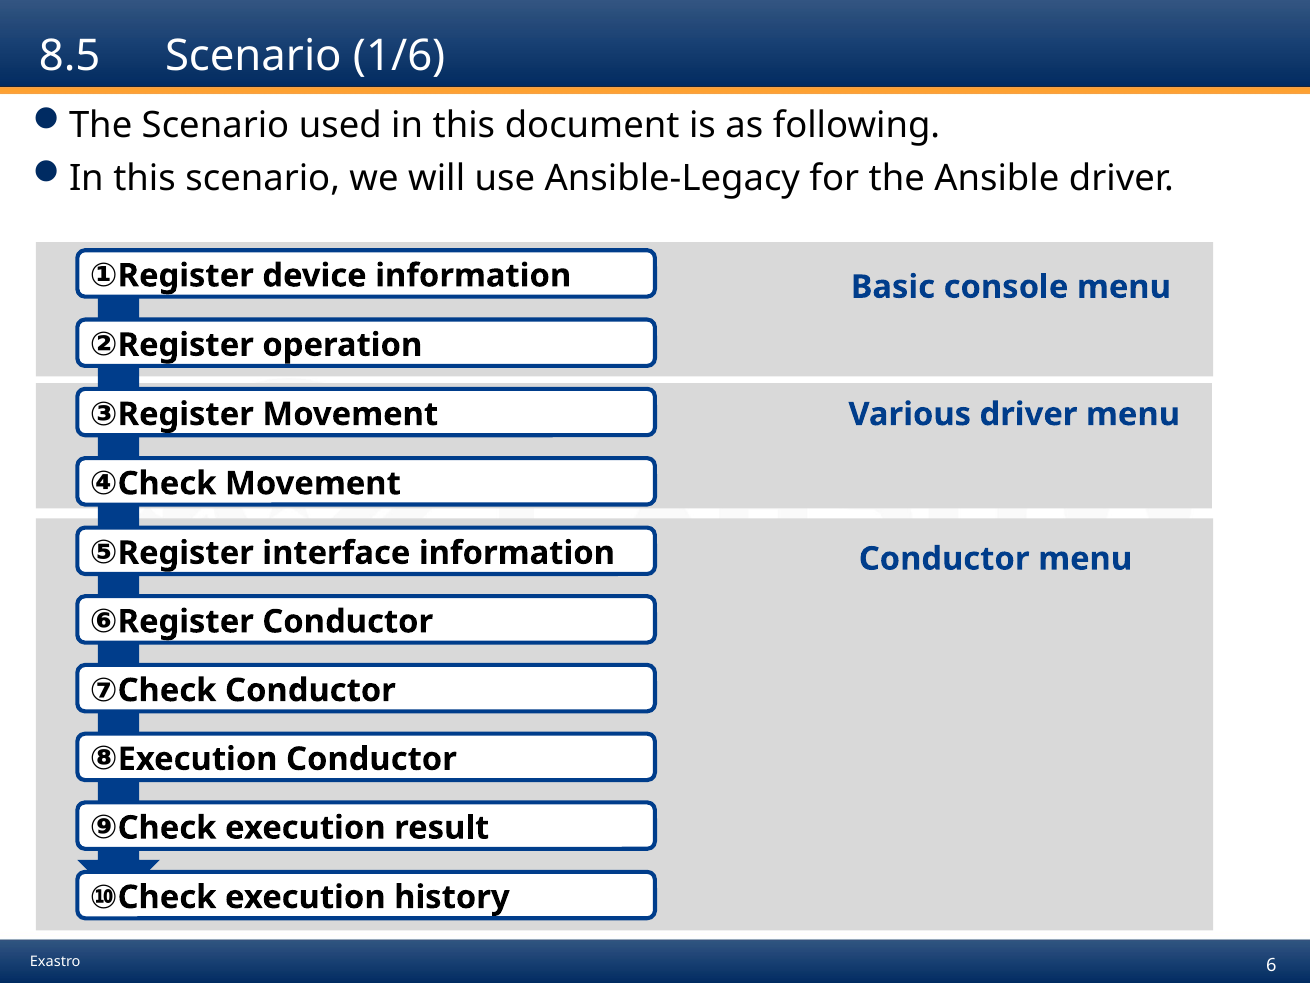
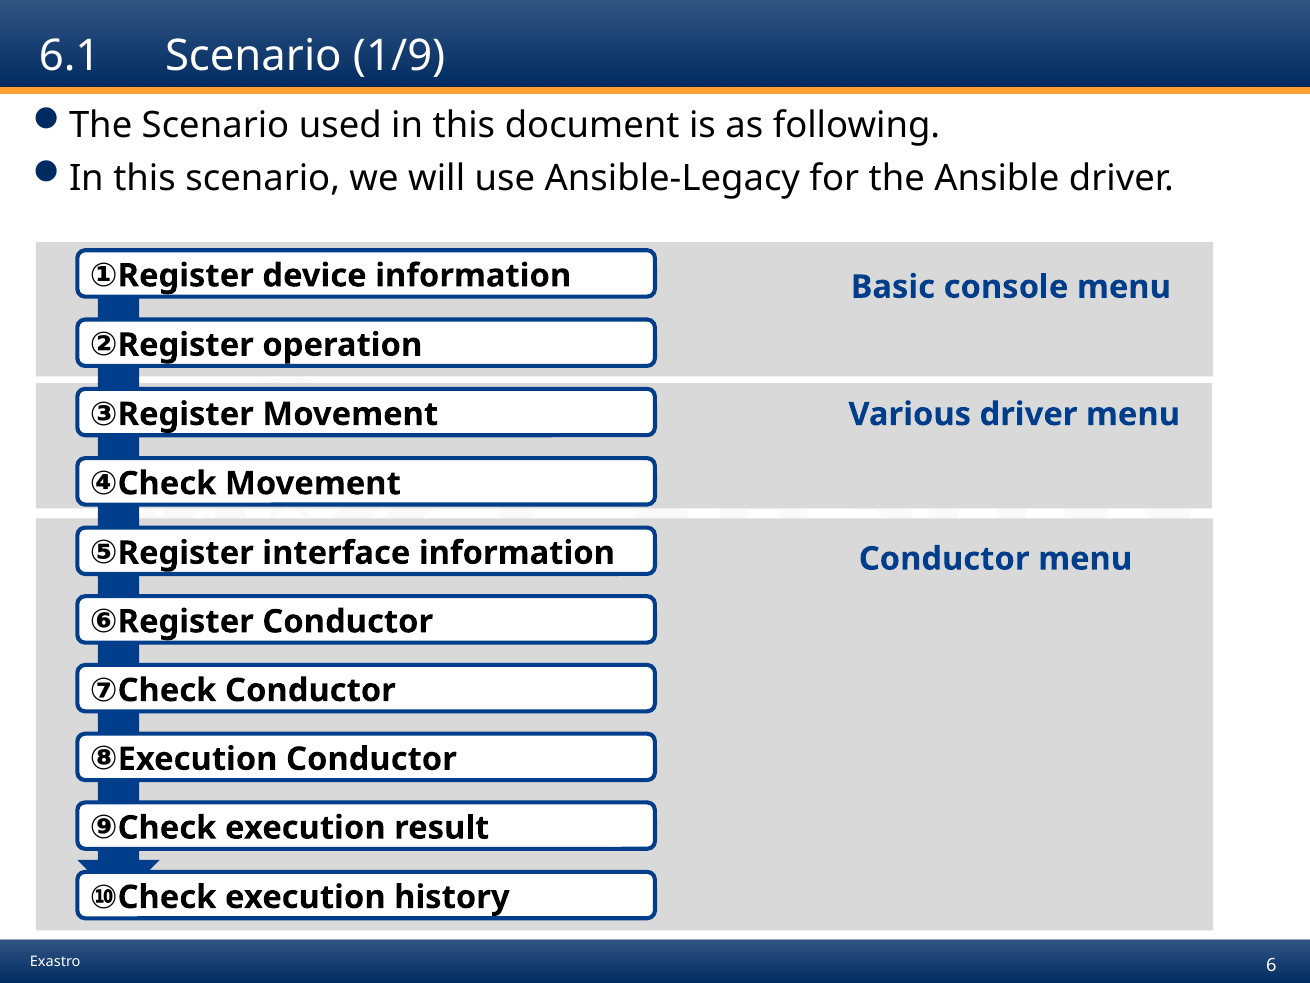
8.5: 8.5 -> 6.1
1/6: 1/6 -> 1/9
